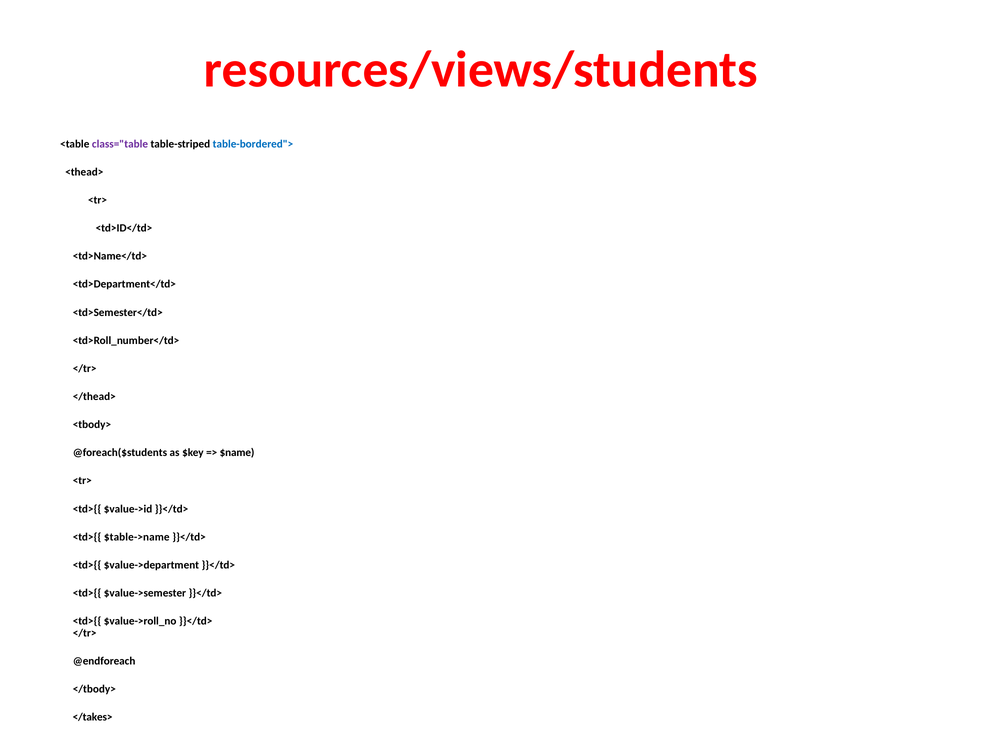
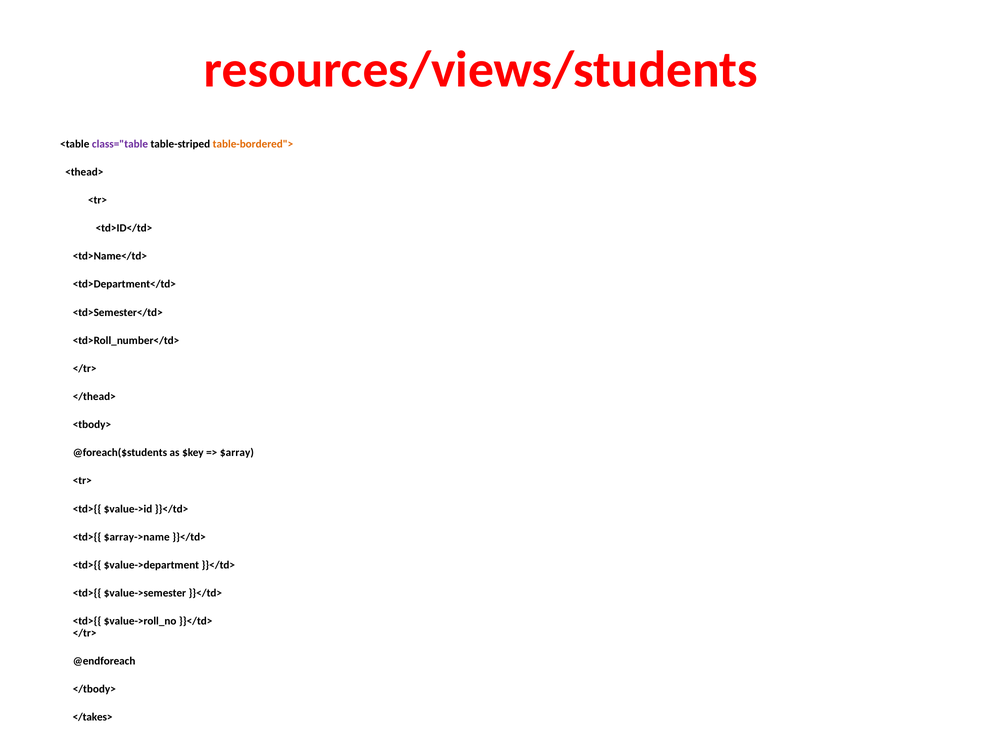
table-bordered"> colour: blue -> orange
$name: $name -> $array
$table->name: $table->name -> $array->name
